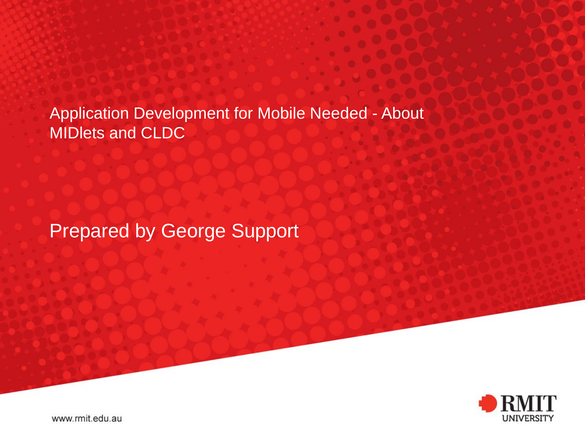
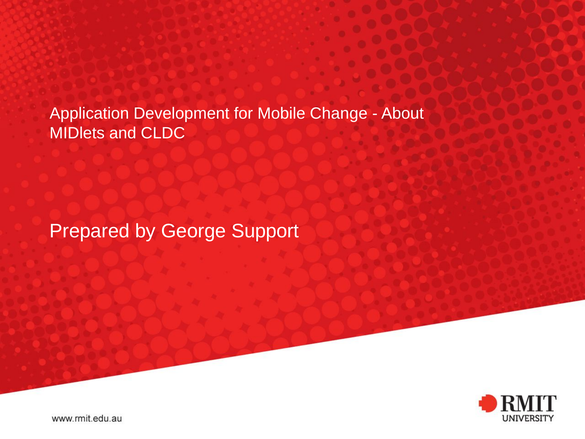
Needed: Needed -> Change
